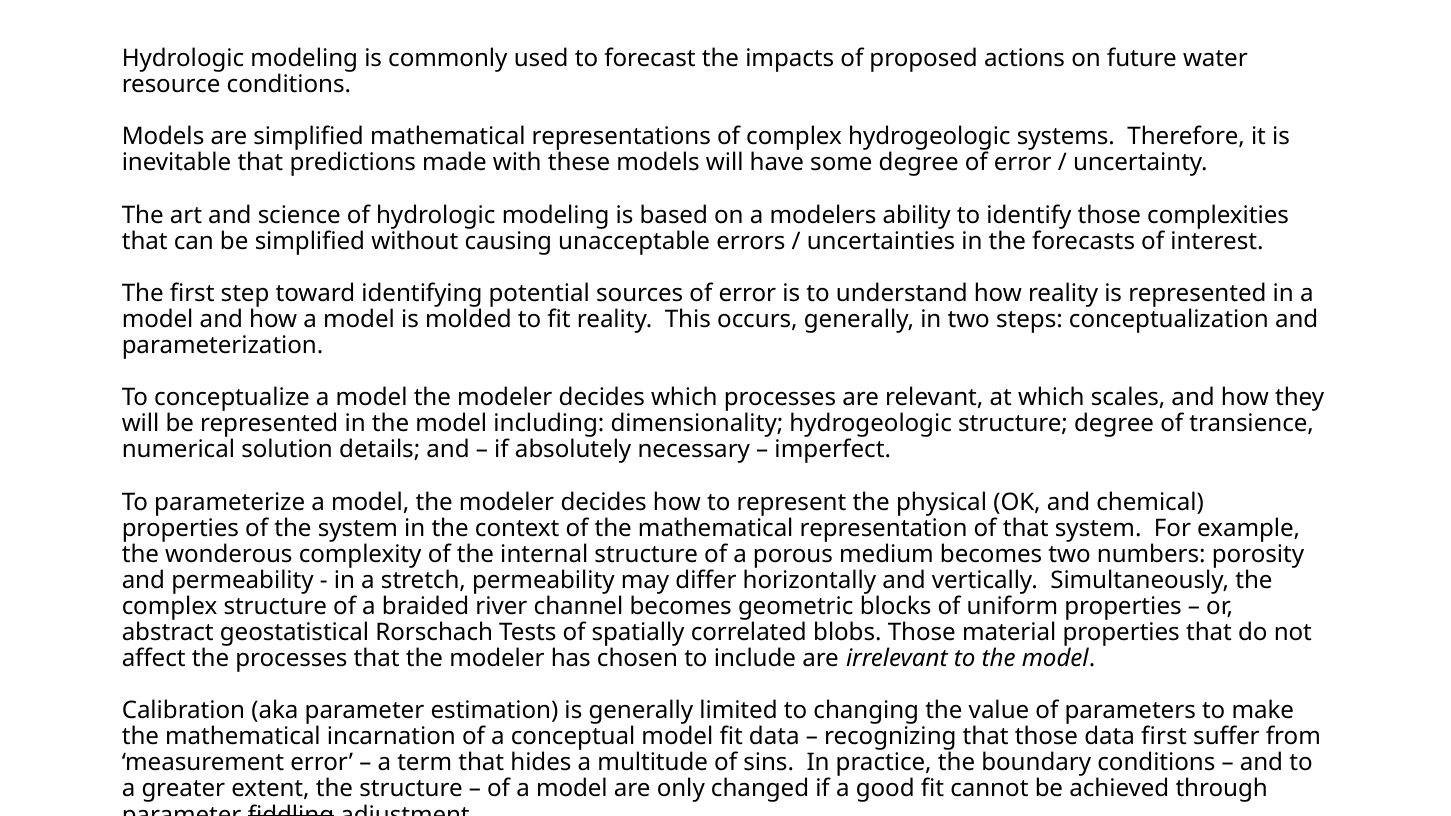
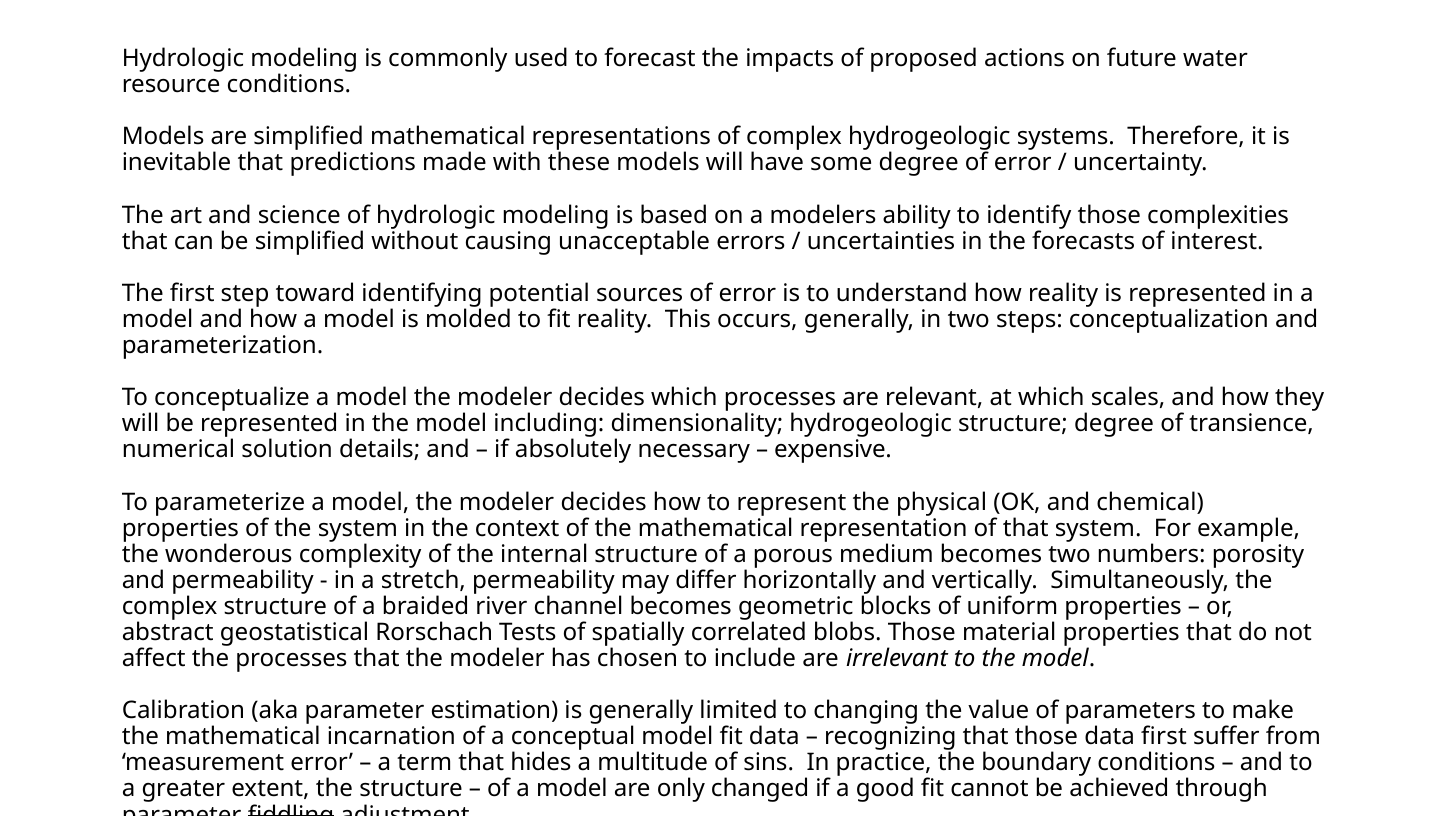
imperfect: imperfect -> expensive
